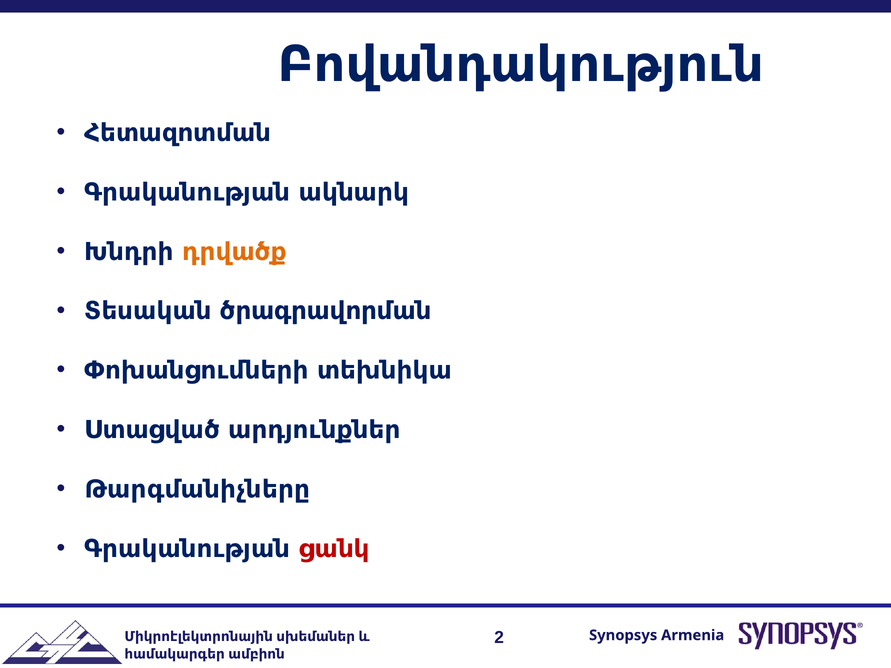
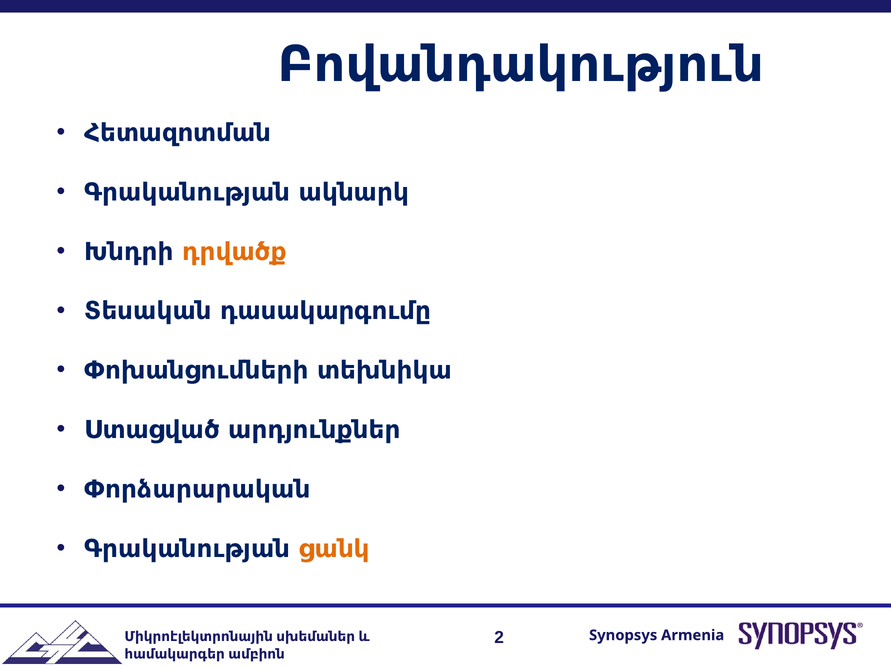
ծրագրավորման: ծրագրավորման -> դասակարգումը
Թարգմանիչները: Թարգմանիչները -> Փորձարարական
ցանկ colour: red -> orange
